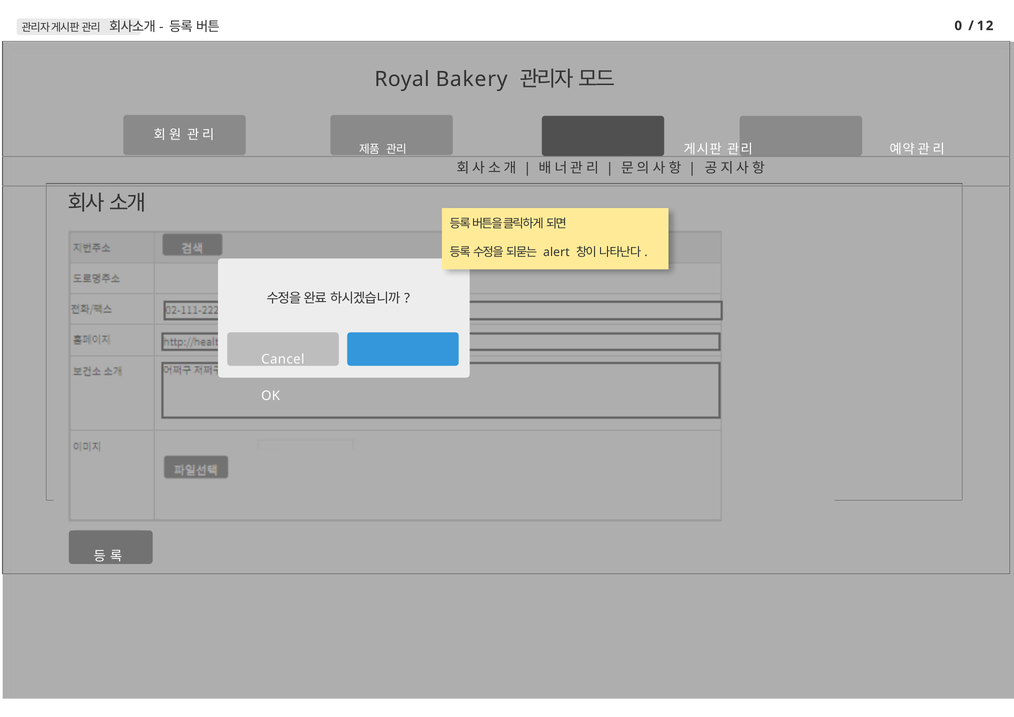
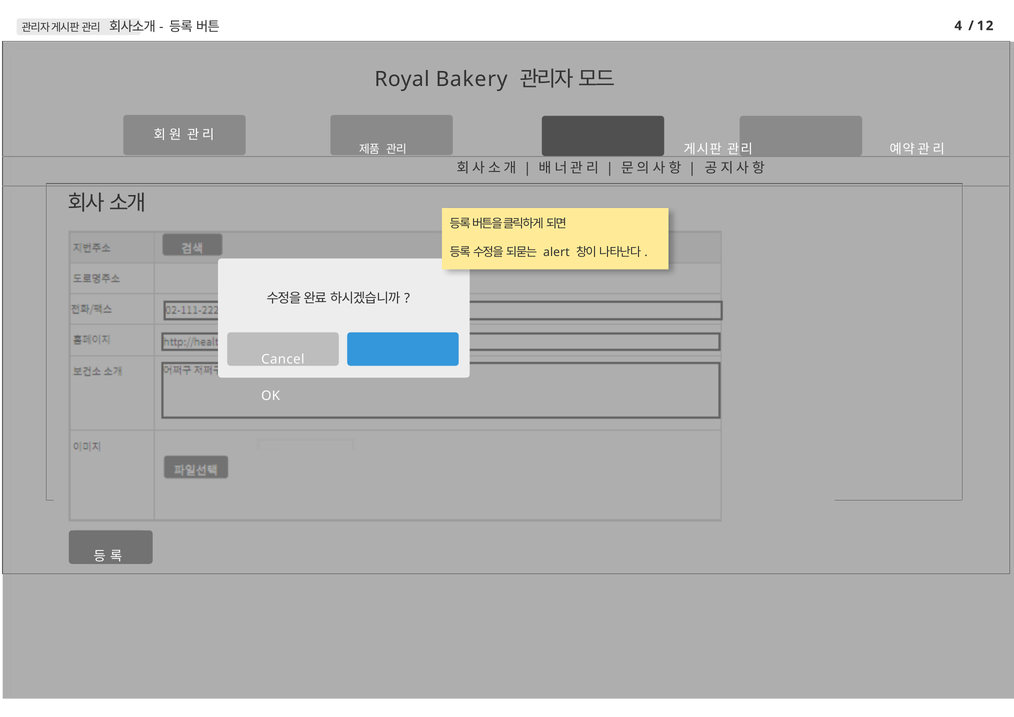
0: 0 -> 4
